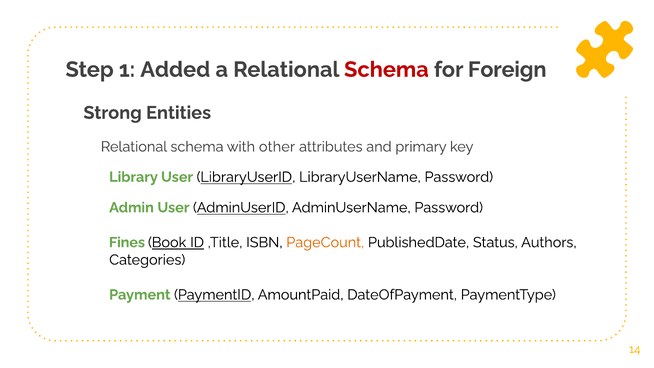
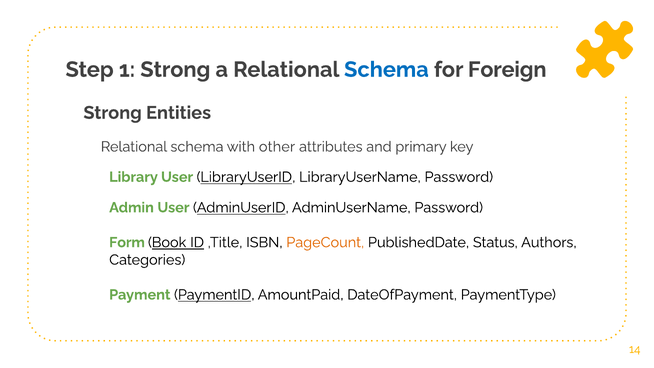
1 Added: Added -> Strong
Schema at (386, 70) colour: red -> blue
Fines: Fines -> Form
